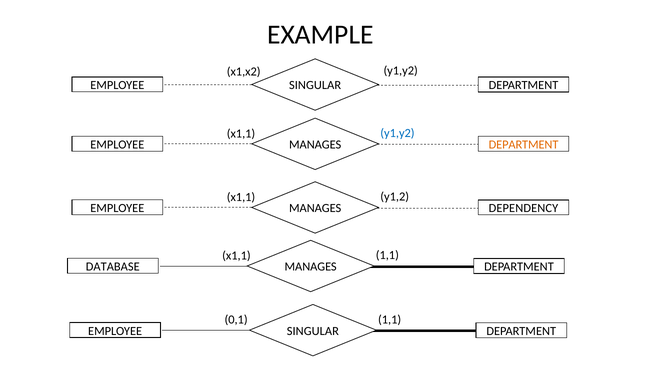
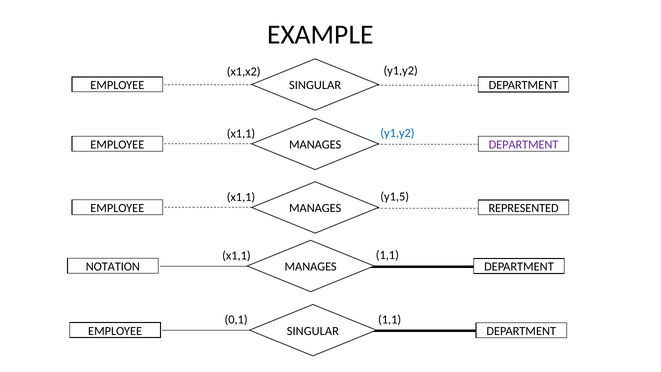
DEPARTMENT at (524, 145) colour: orange -> purple
y1,2: y1,2 -> y1,5
DEPENDENCY: DEPENDENCY -> REPRESENTED
DATABASE: DATABASE -> NOTATION
